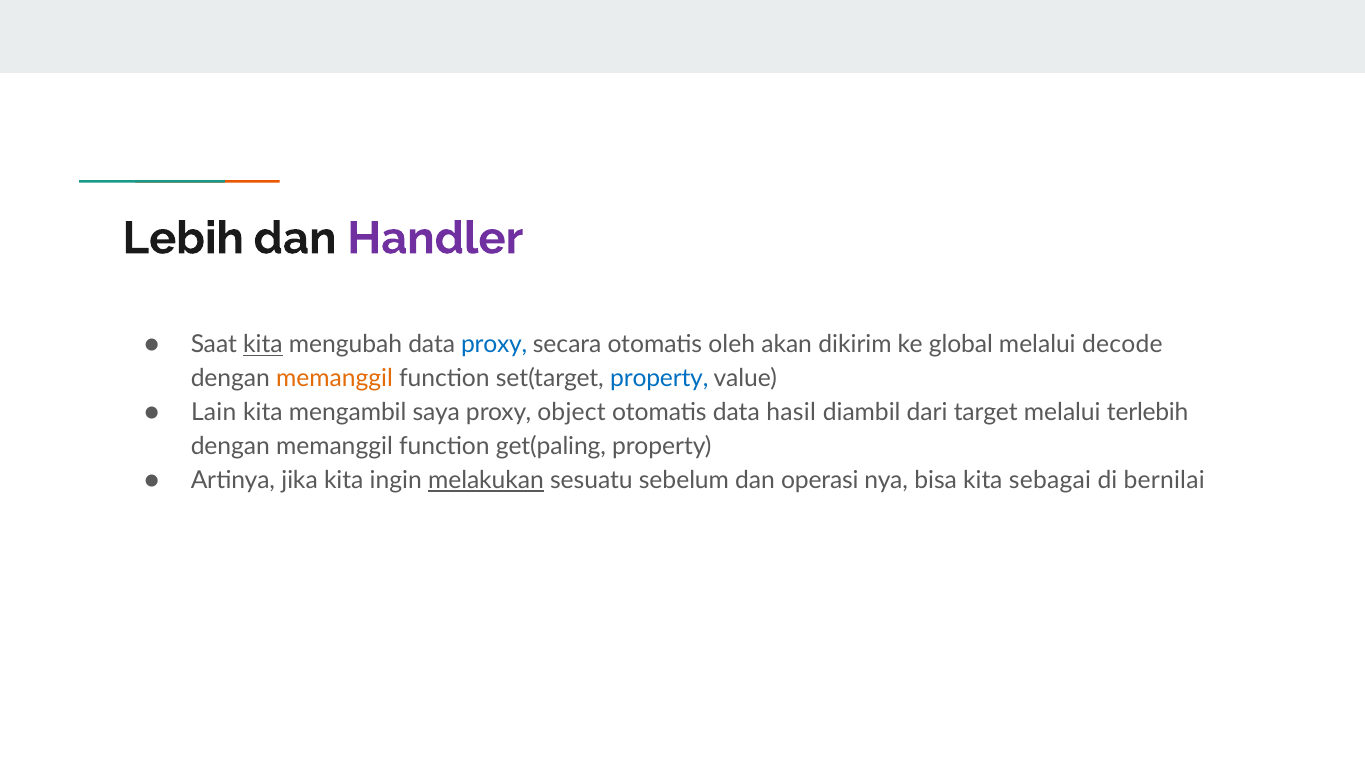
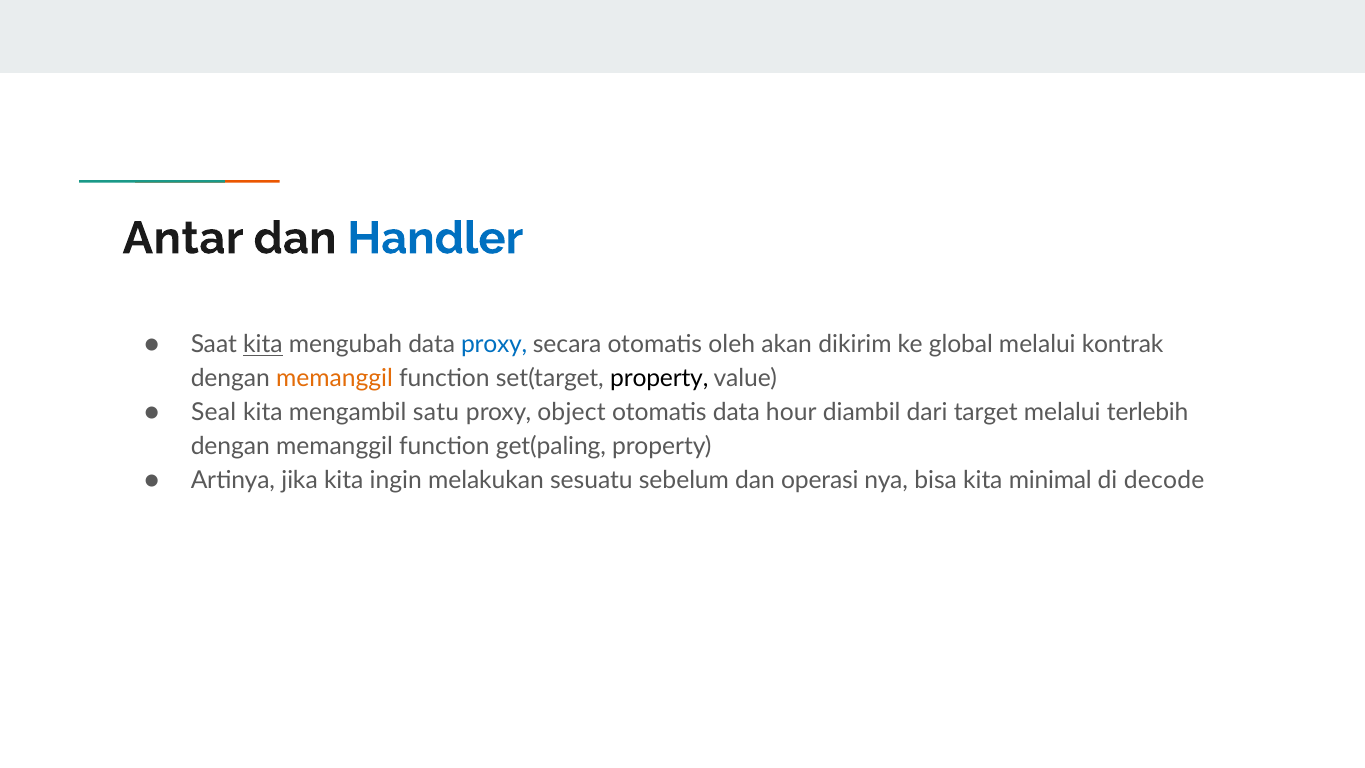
Lebih: Lebih -> Antar
Handler colour: purple -> blue
decode: decode -> kontrak
property at (659, 379) colour: blue -> black
Lain: Lain -> Seal
saya: saya -> satu
hasil: hasil -> hour
melakukan underline: present -> none
sebagai: sebagai -> minimal
bernilai: bernilai -> decode
